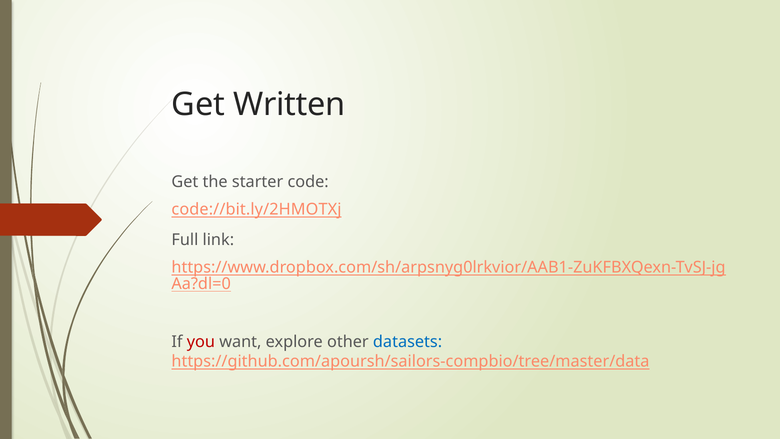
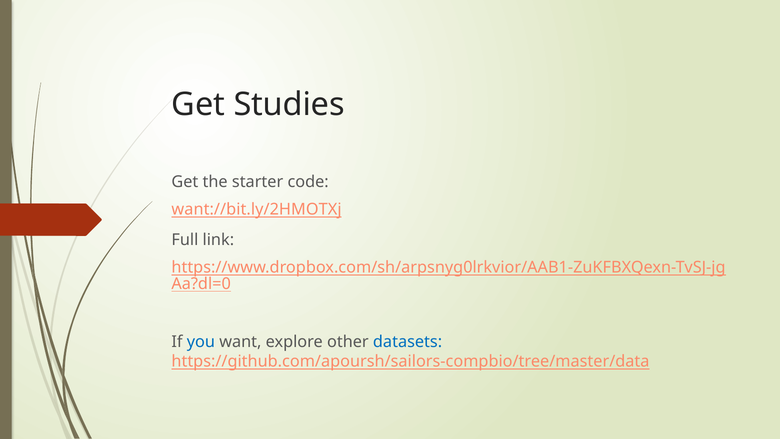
Written: Written -> Studies
code://bit.ly/2HMOTXj: code://bit.ly/2HMOTXj -> want://bit.ly/2HMOTXj
you colour: red -> blue
